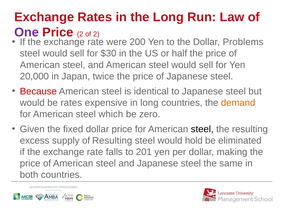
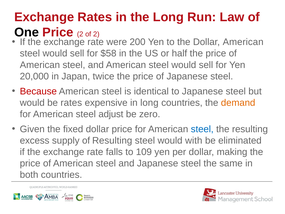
One colour: purple -> black
Dollar Problems: Problems -> American
$30: $30 -> $58
which: which -> adjust
steel at (202, 129) colour: black -> blue
hold: hold -> with
201: 201 -> 109
